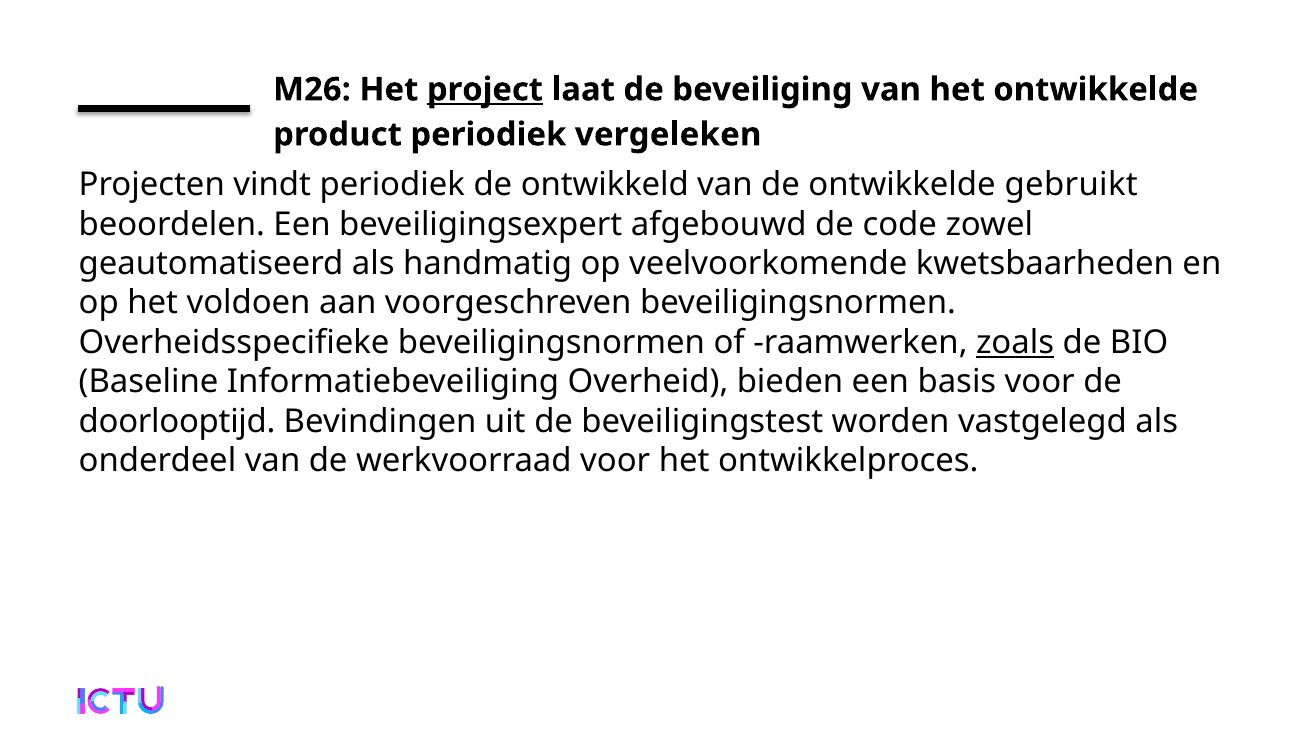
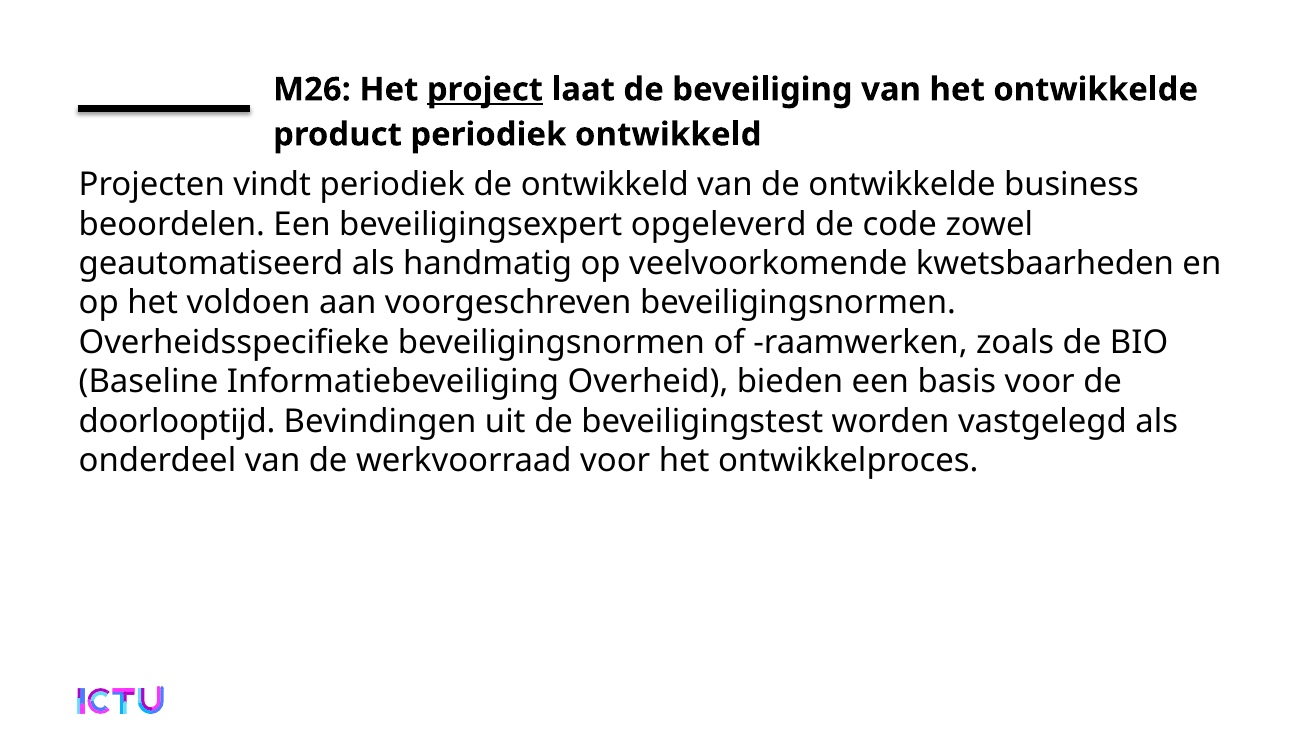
periodiek vergeleken: vergeleken -> ontwikkeld
gebruikt: gebruikt -> business
afgebouwd: afgebouwd -> opgeleverd
zoals underline: present -> none
